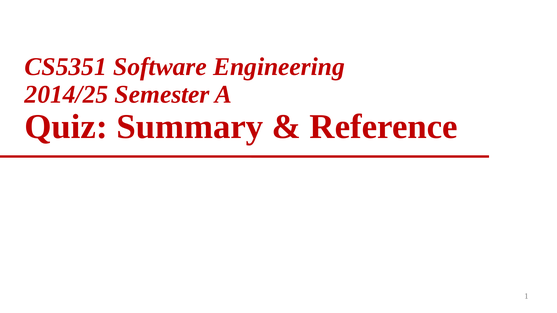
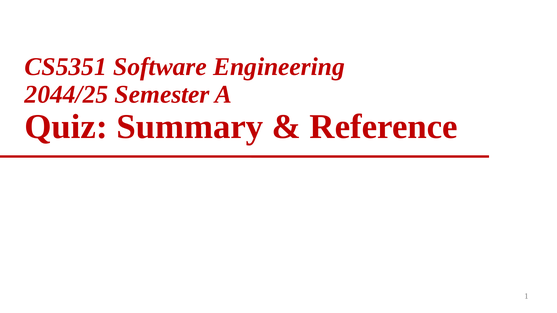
2014/25: 2014/25 -> 2044/25
